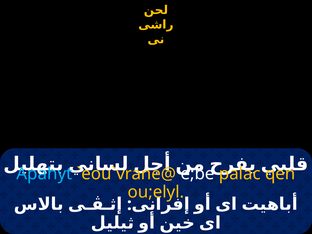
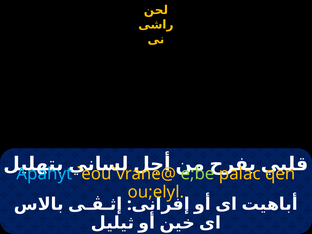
e;be colour: white -> light green
